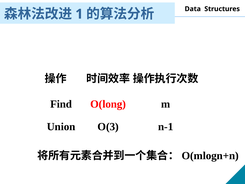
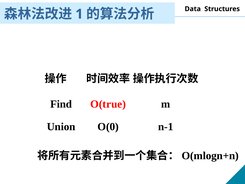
O(long: O(long -> O(true
O(3: O(3 -> O(0
